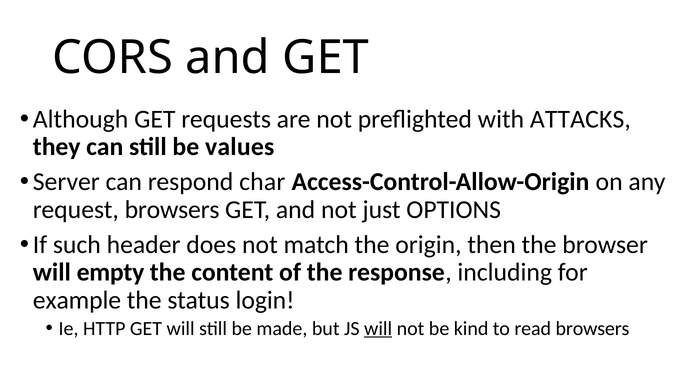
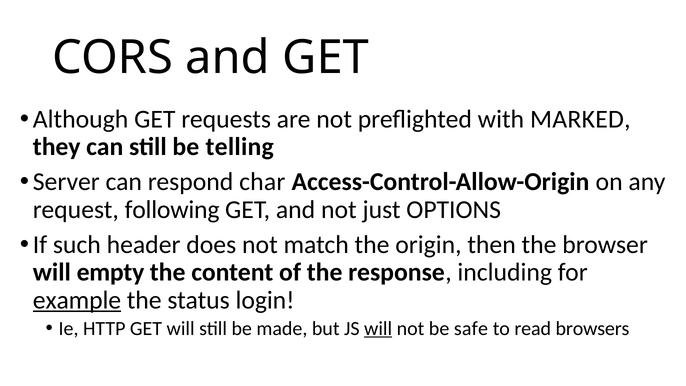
ATTACKS: ATTACKS -> MARKED
values: values -> telling
request browsers: browsers -> following
example underline: none -> present
kind: kind -> safe
